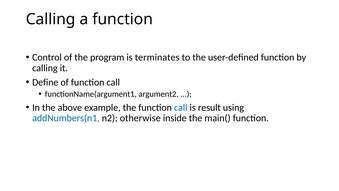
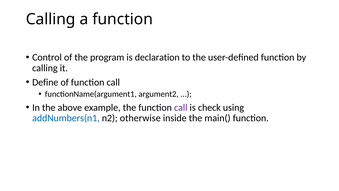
terminates: terminates -> declaration
call at (181, 107) colour: blue -> purple
result: result -> check
